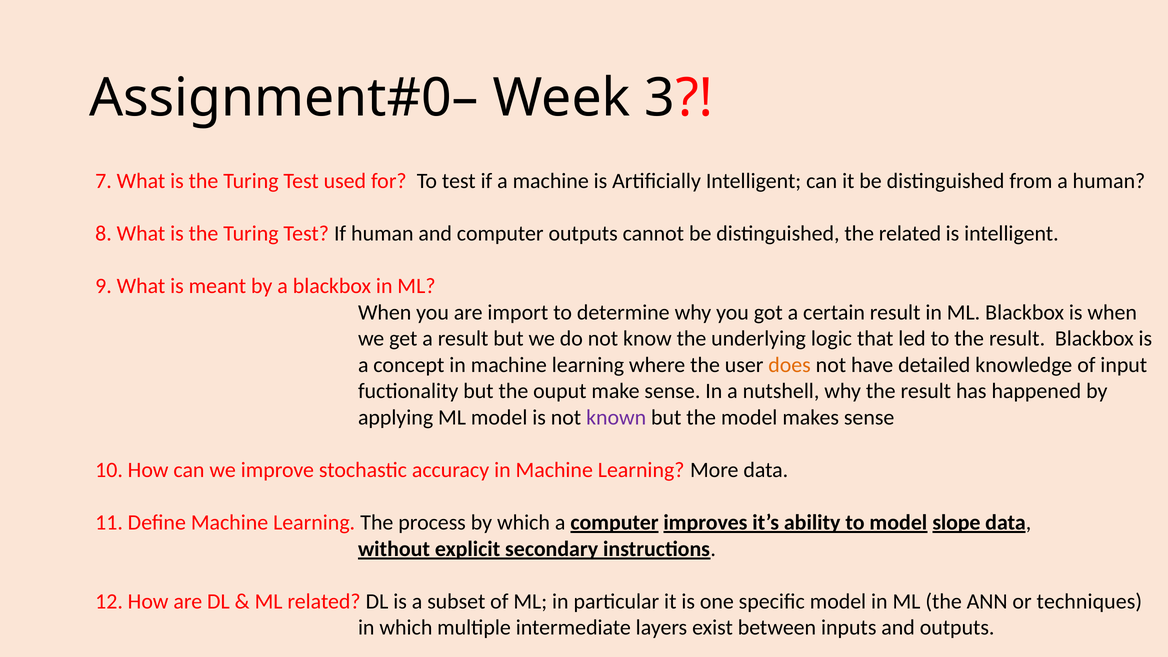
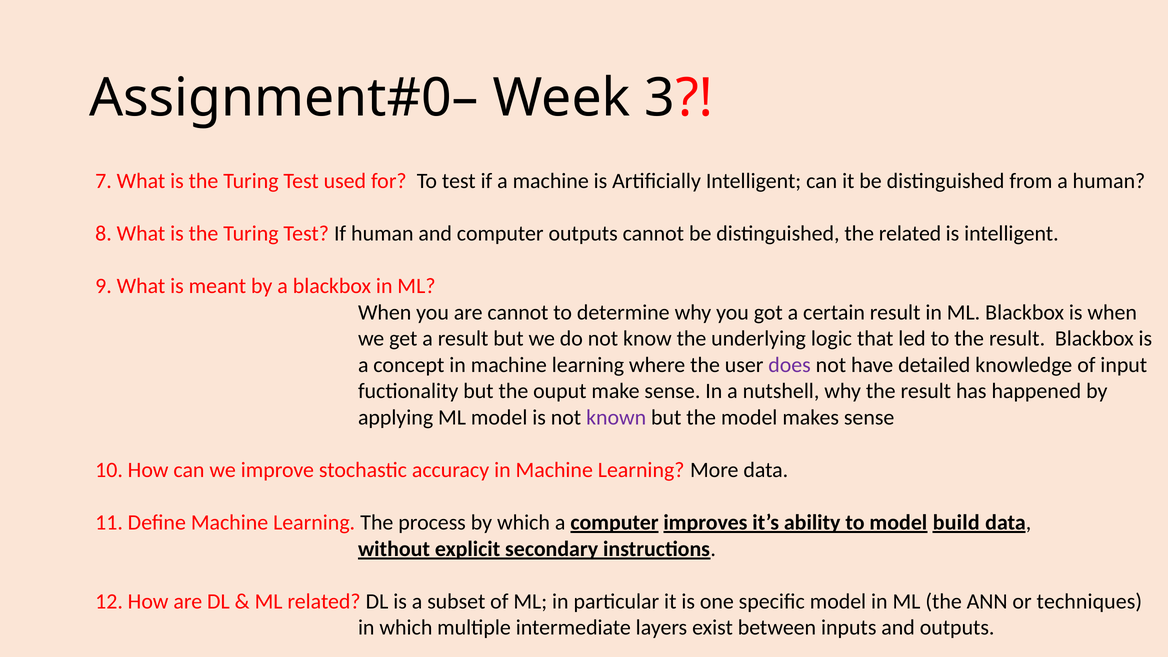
are import: import -> cannot
does colour: orange -> purple
slope: slope -> build
